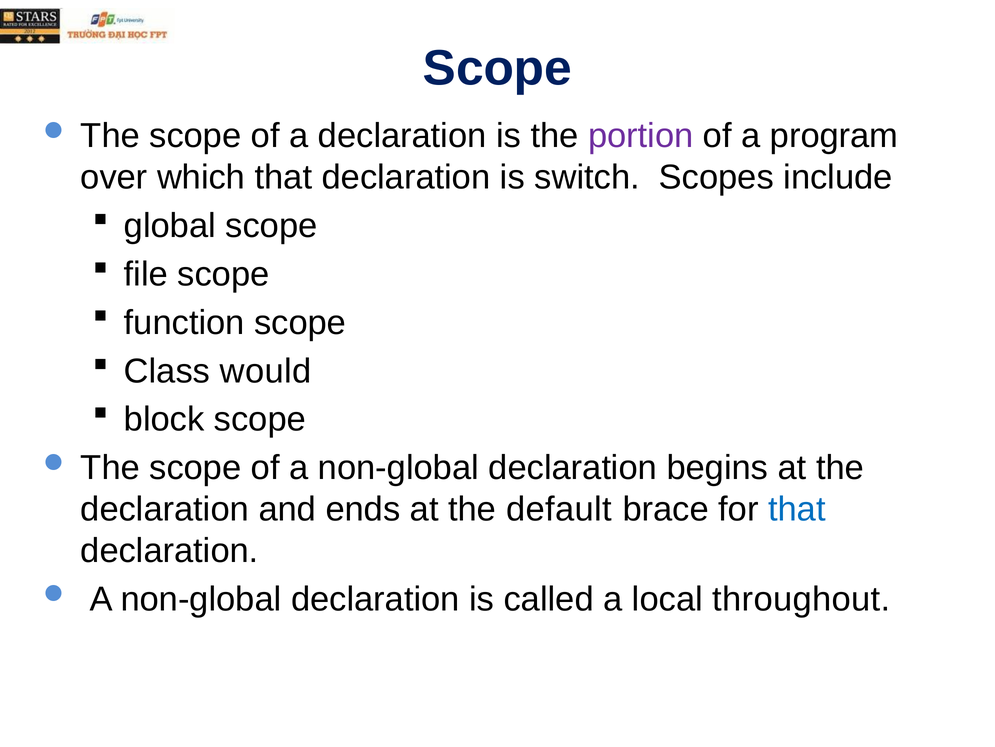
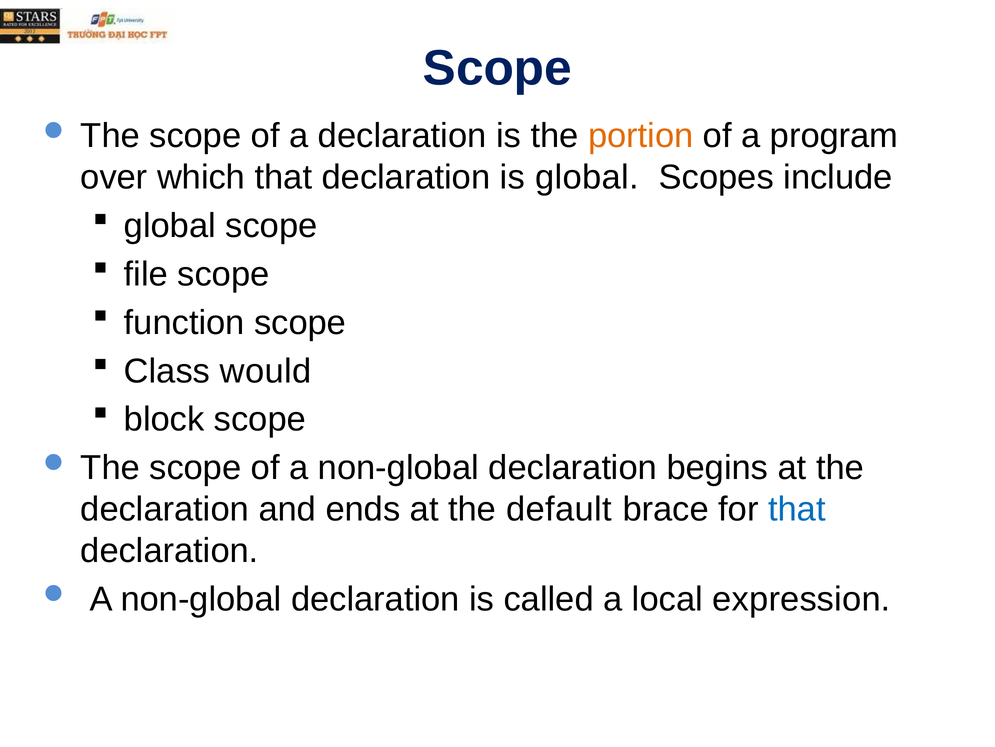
portion colour: purple -> orange
is switch: switch -> global
throughout: throughout -> expression
